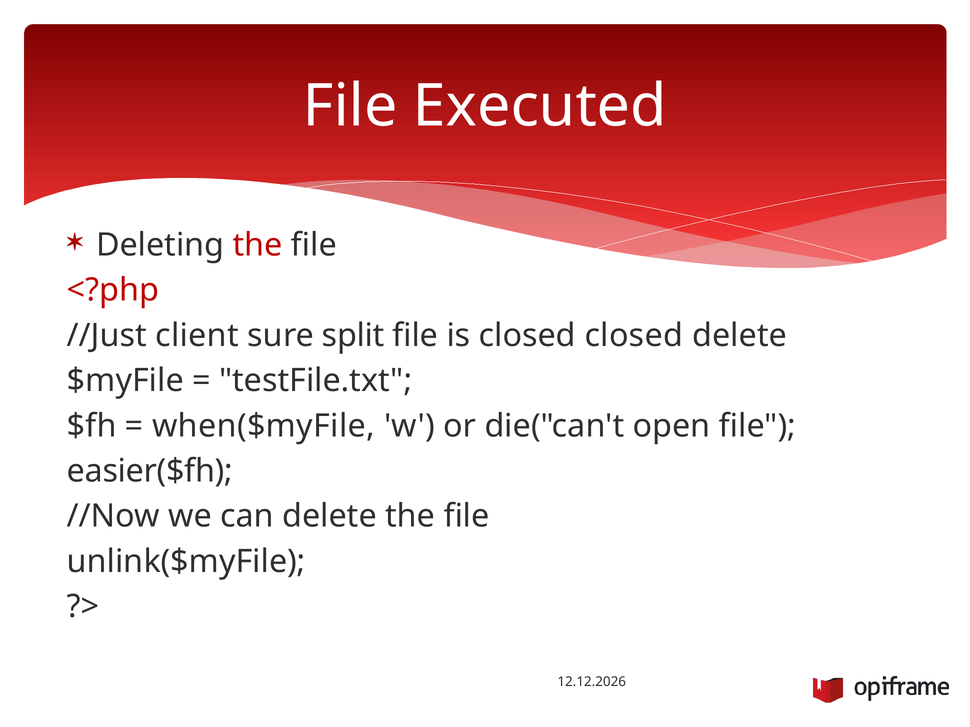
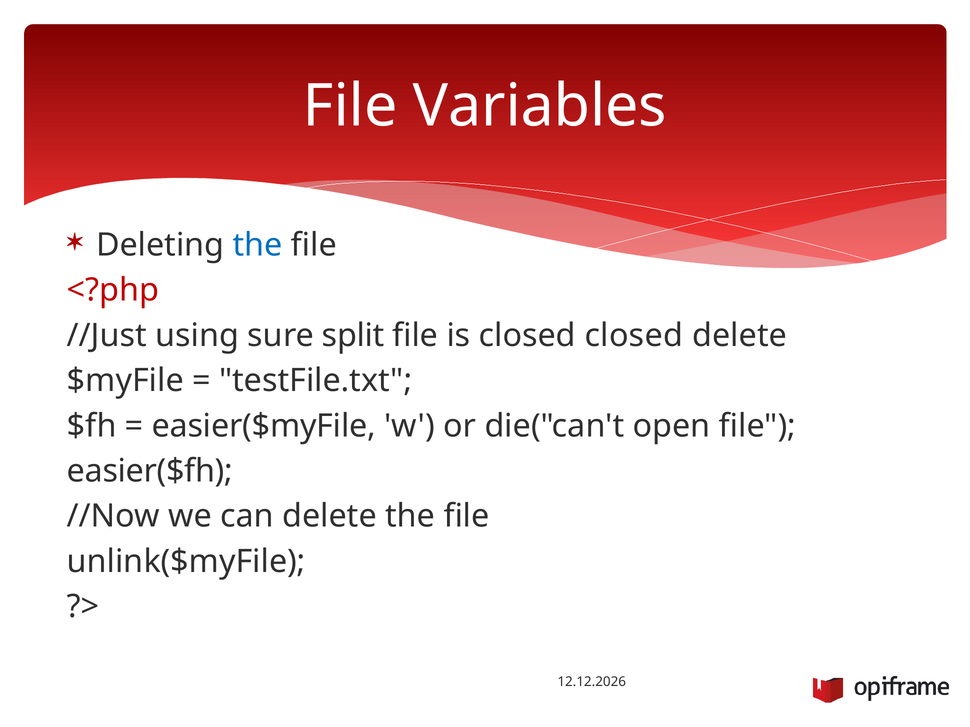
Executed: Executed -> Variables
the at (258, 245) colour: red -> blue
client: client -> using
when($myFile: when($myFile -> easier($myFile
